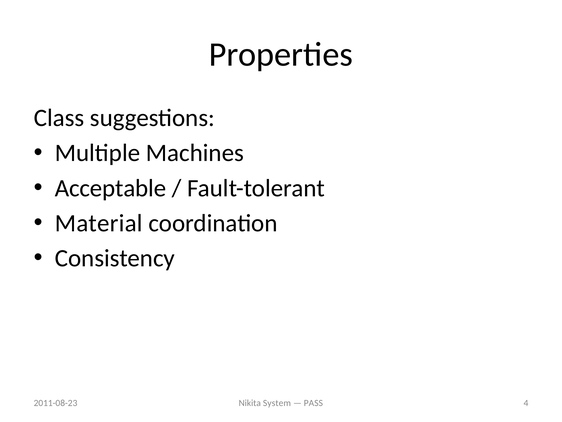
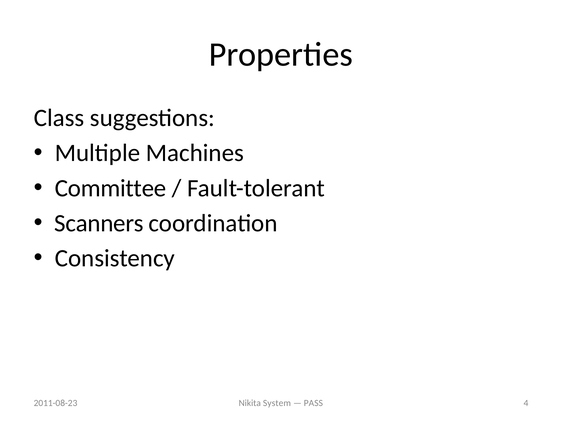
Acceptable: Acceptable -> Committee
Material: Material -> Scanners
